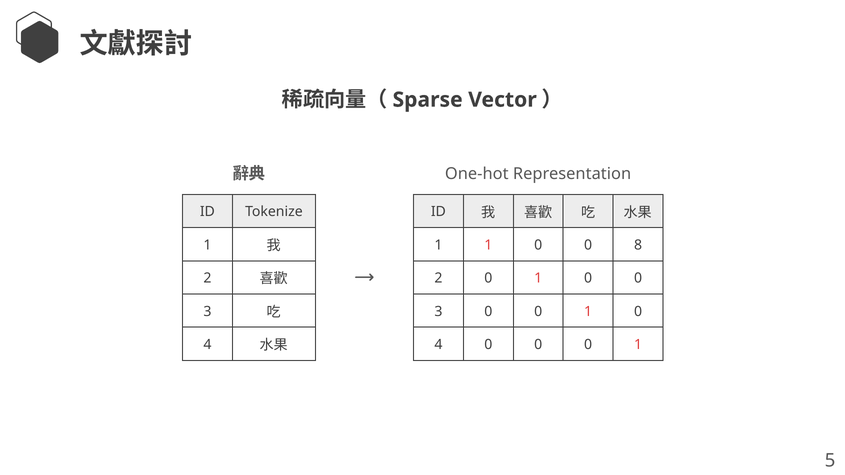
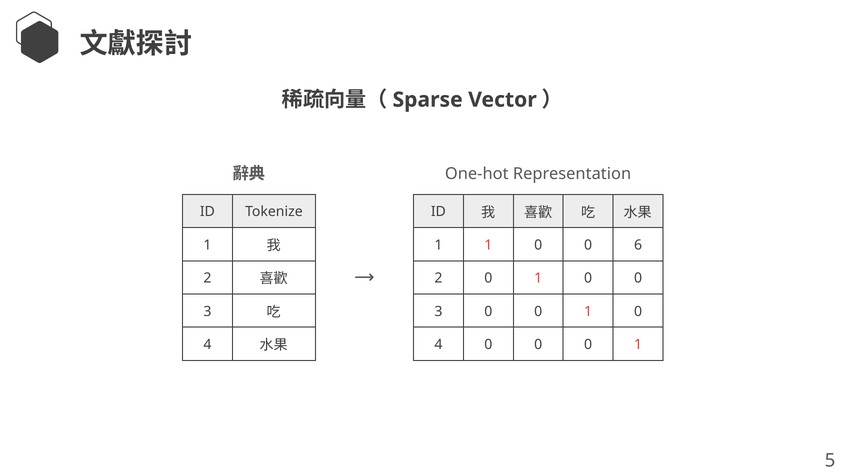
8: 8 -> 6
